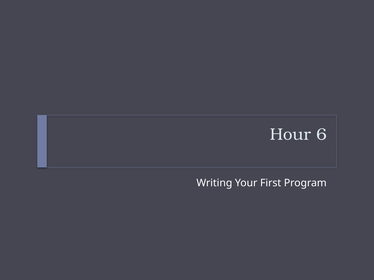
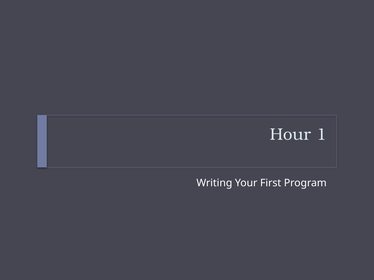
6: 6 -> 1
